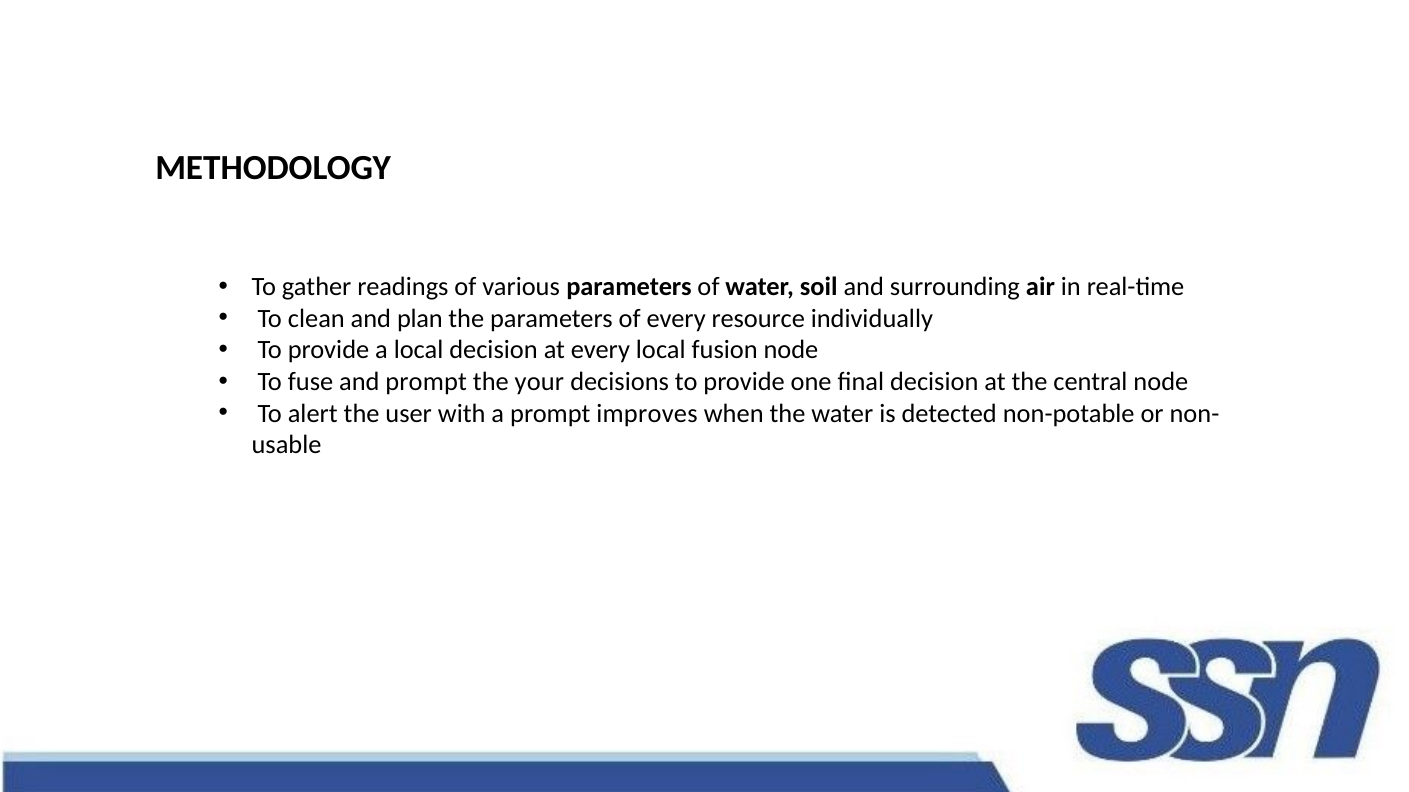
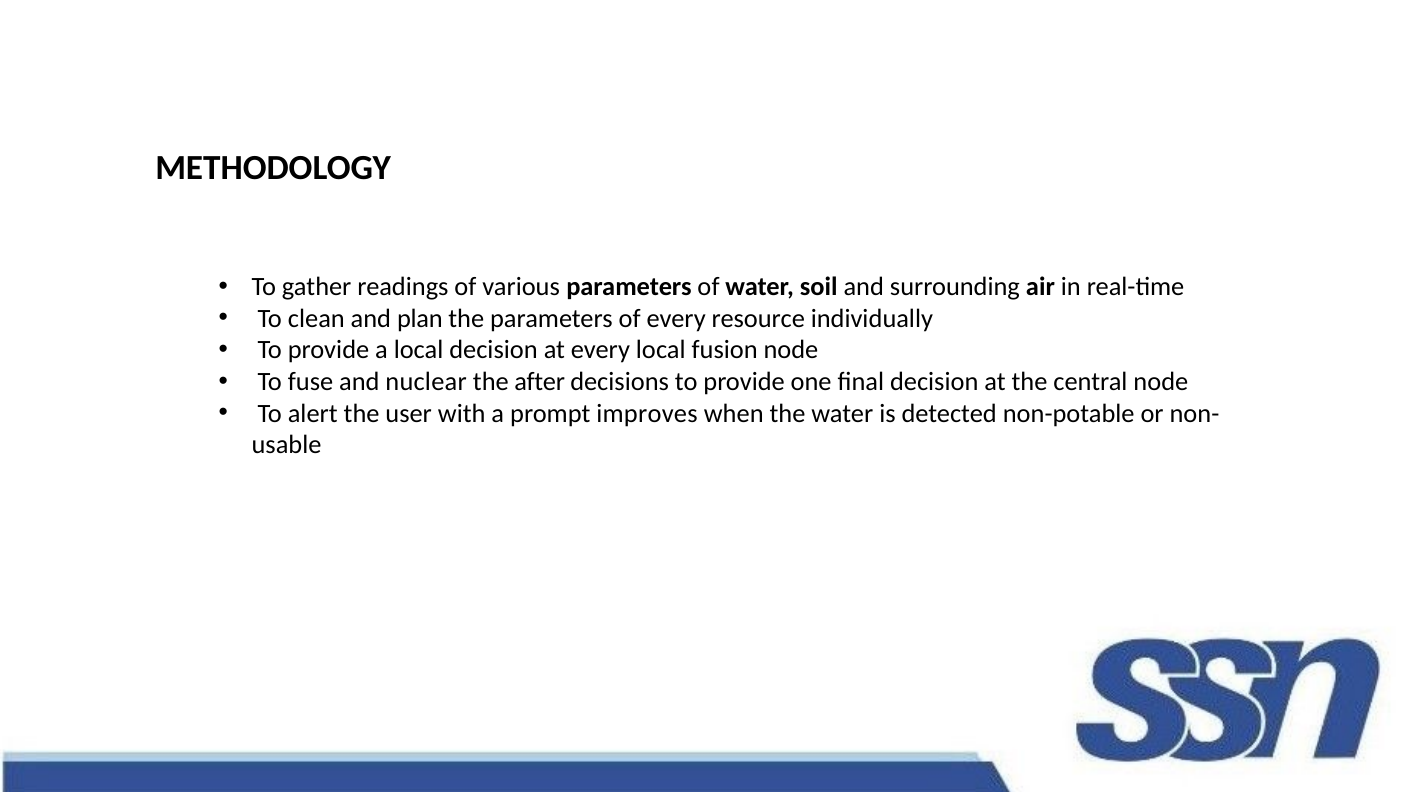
and prompt: prompt -> nuclear
your: your -> after
